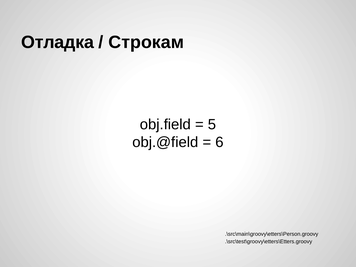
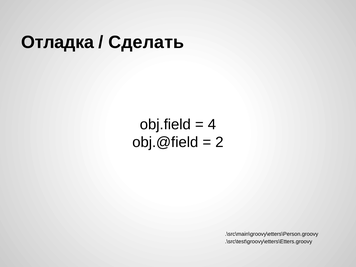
Строкам: Строкам -> Сделать
5: 5 -> 4
6: 6 -> 2
